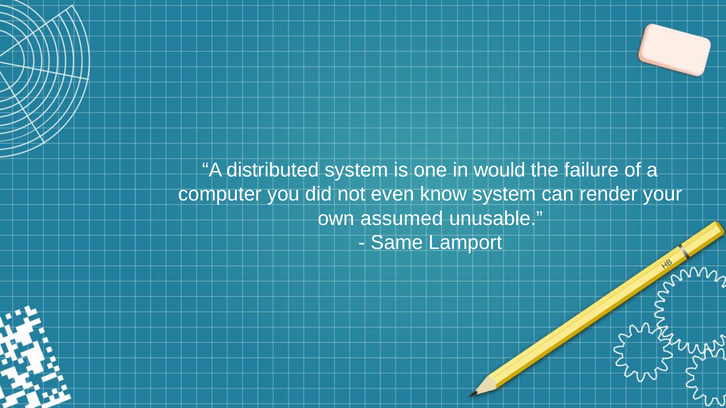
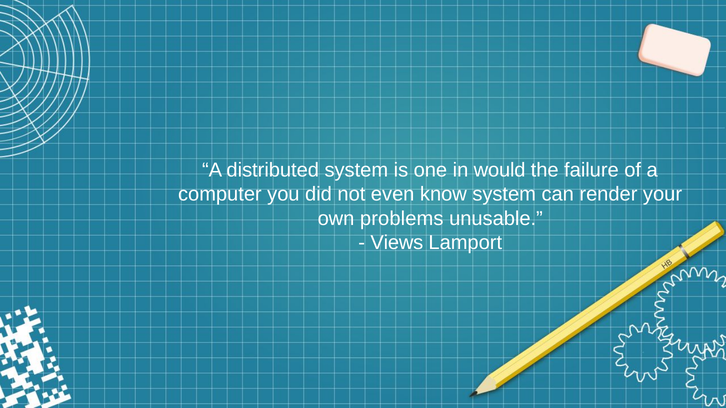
assumed: assumed -> problems
Same: Same -> Views
